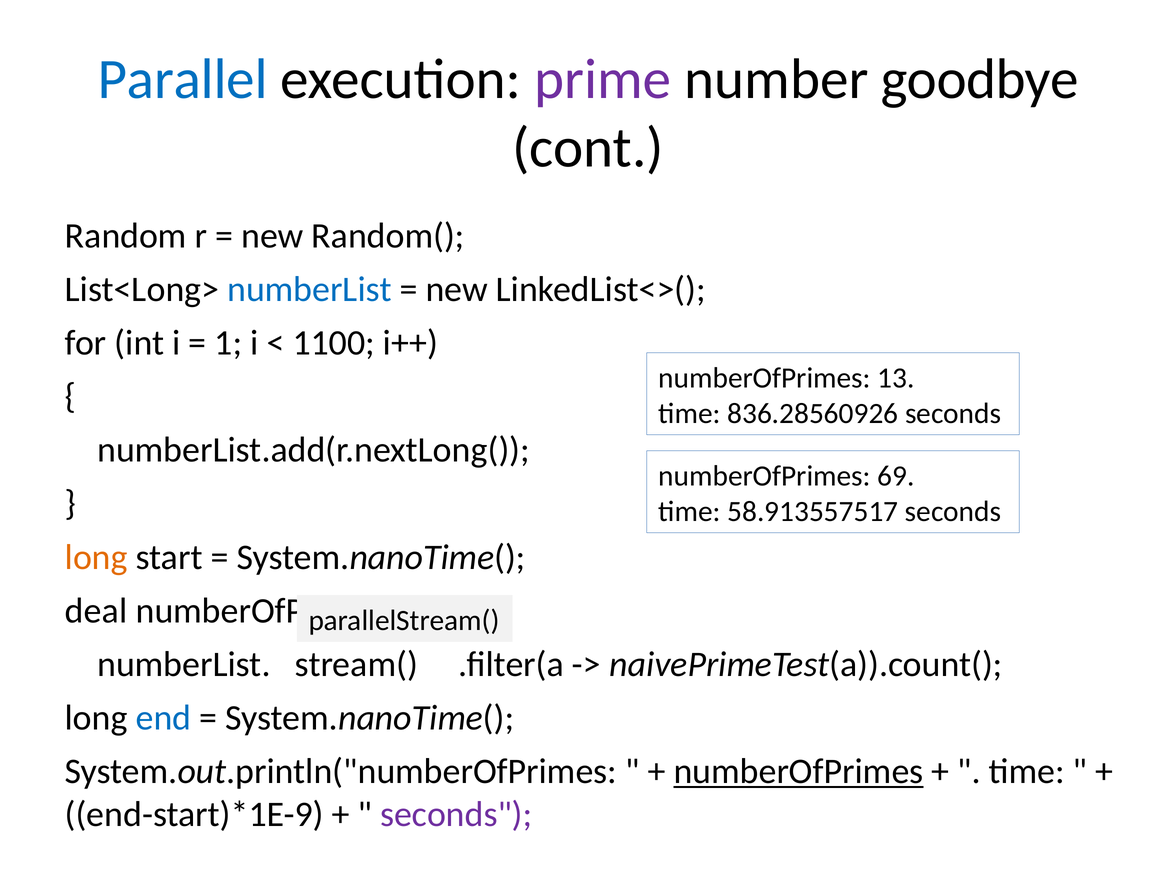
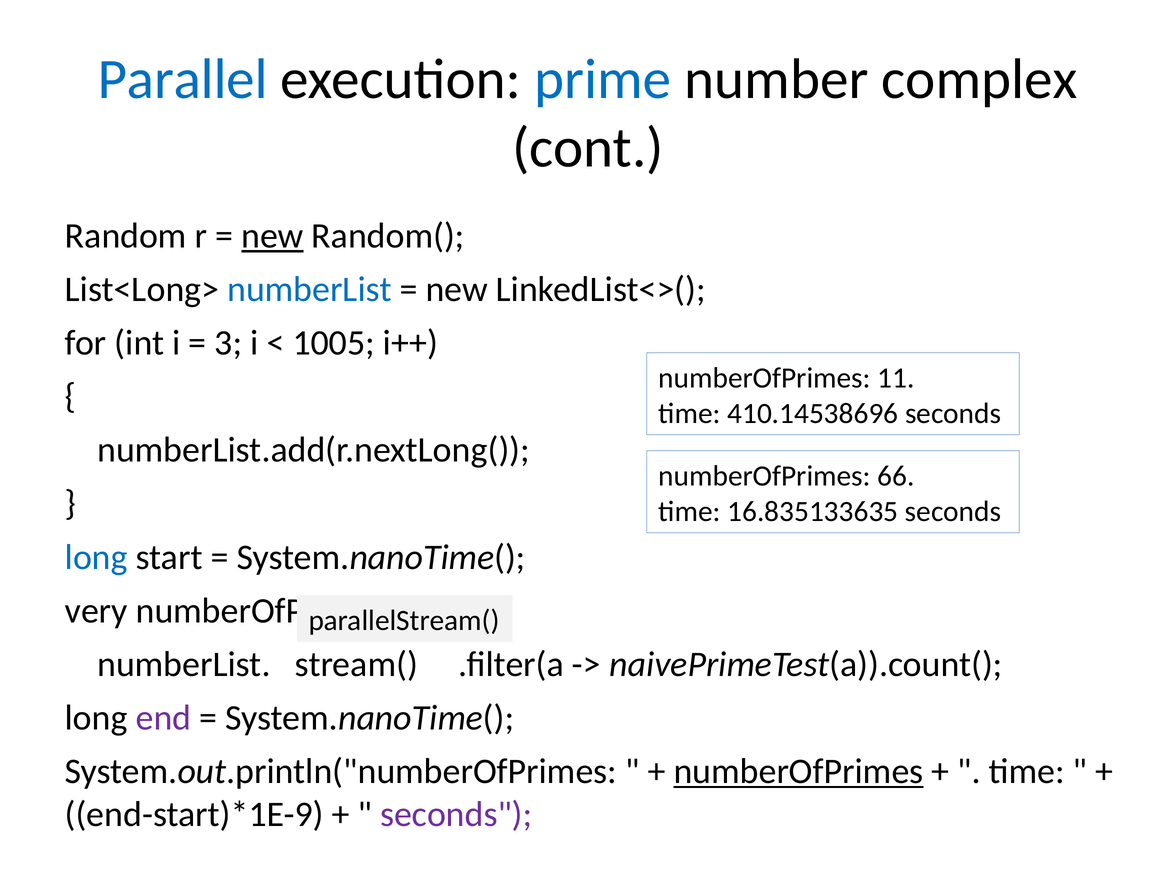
prime colour: purple -> blue
goodbye: goodbye -> complex
new at (272, 236) underline: none -> present
1: 1 -> 3
1100: 1100 -> 1005
13: 13 -> 11
836.28560926: 836.28560926 -> 410.14538696
69: 69 -> 66
58.913557517: 58.913557517 -> 16.835133635
long at (96, 557) colour: orange -> blue
deal: deal -> very
end colour: blue -> purple
